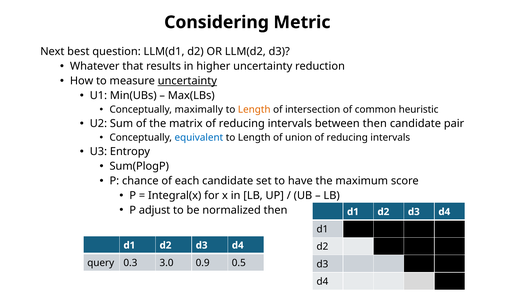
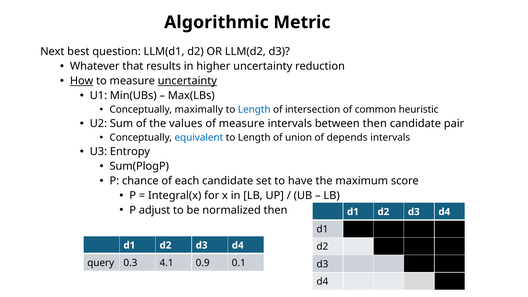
Considering: Considering -> Algorithmic
How underline: none -> present
Length at (254, 110) colour: orange -> blue
matrix: matrix -> values
reducing at (242, 124): reducing -> measure
union of reducing: reducing -> depends
3.0: 3.0 -> 4.1
0.5: 0.5 -> 0.1
